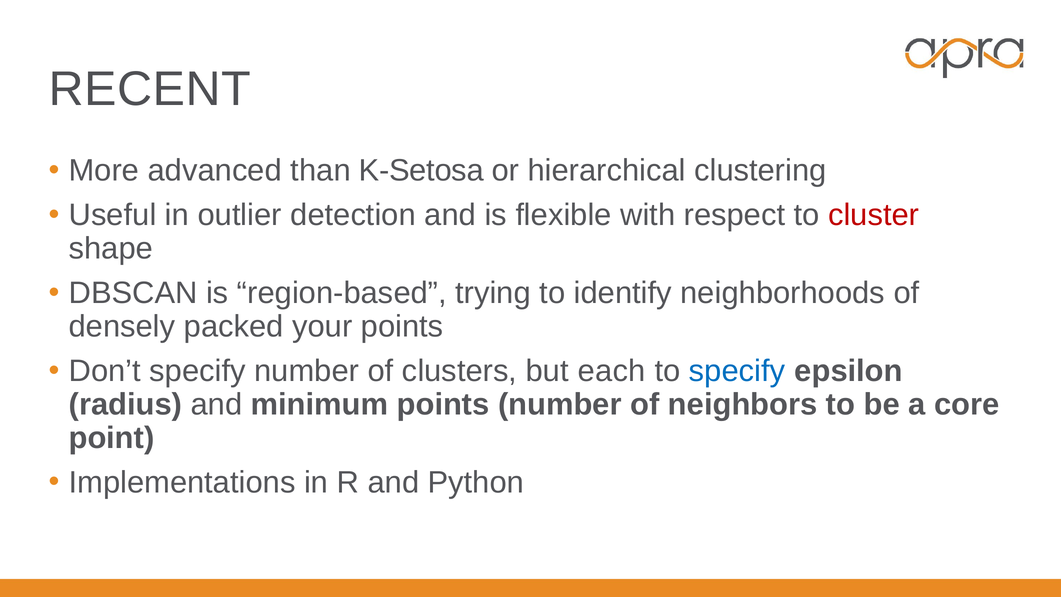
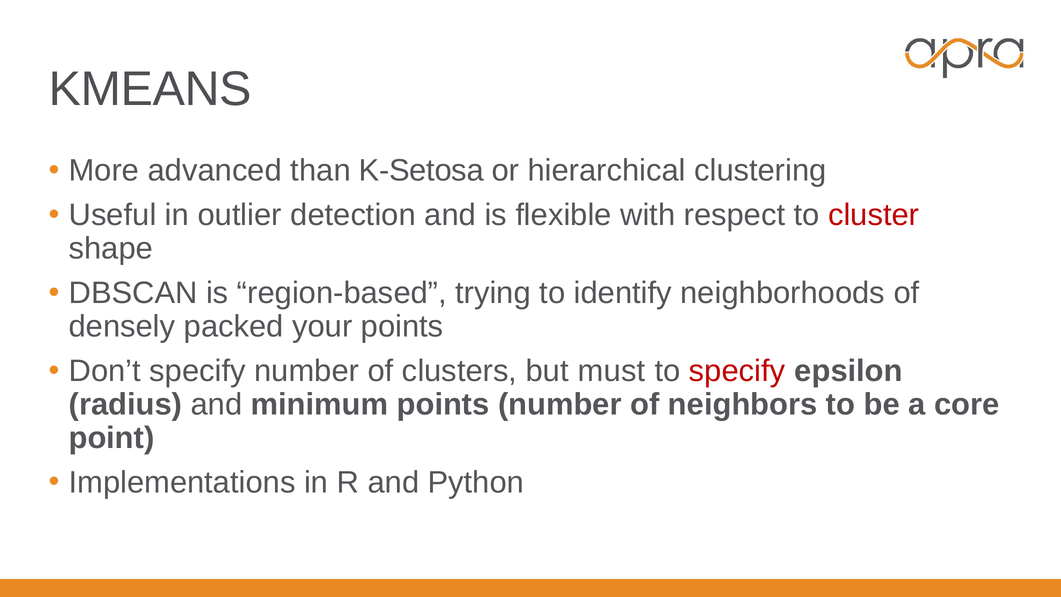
RECENT: RECENT -> KMEANS
each: each -> must
specify at (737, 371) colour: blue -> red
